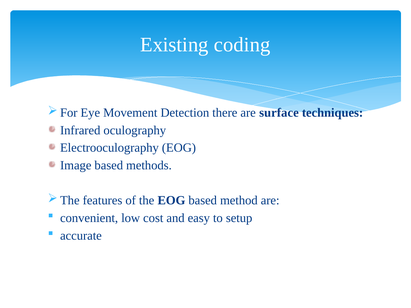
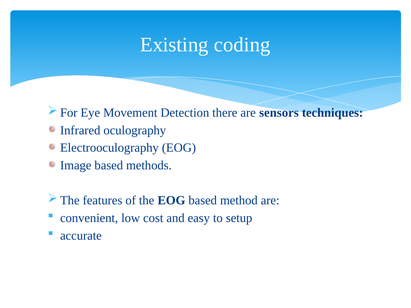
surface: surface -> sensors
